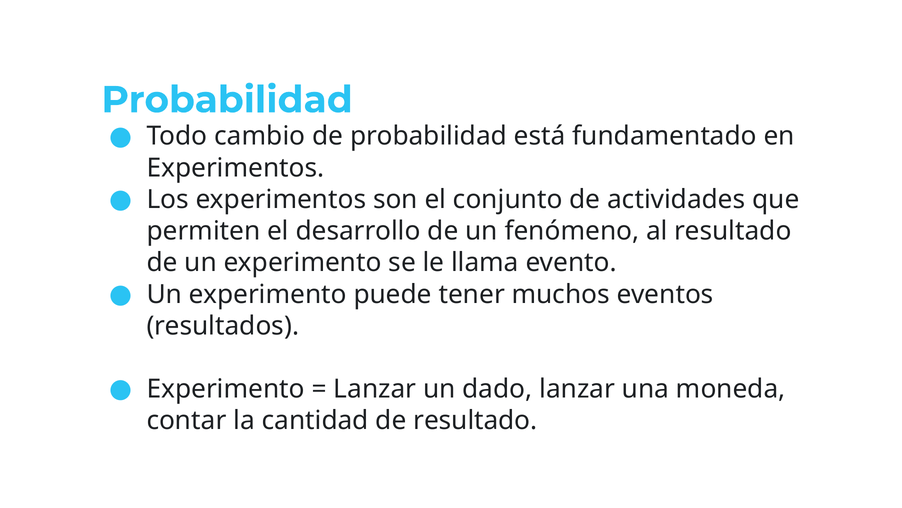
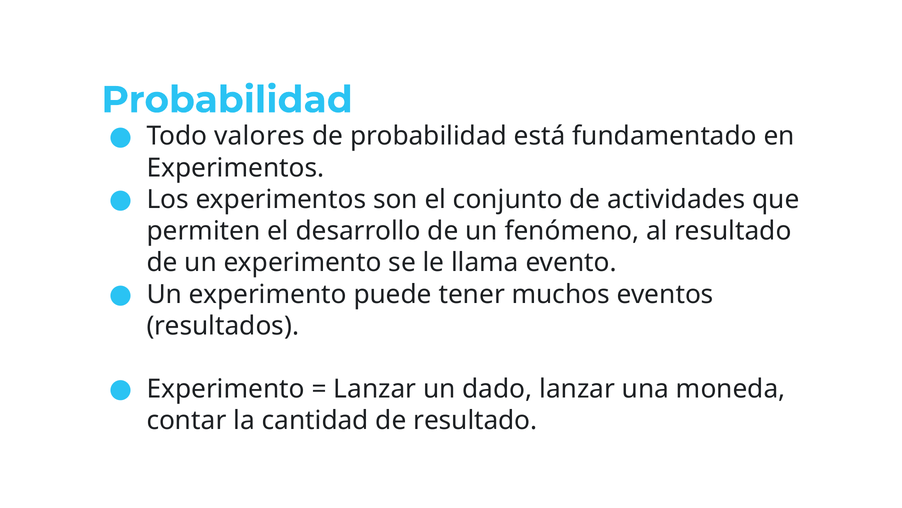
cambio: cambio -> valores
